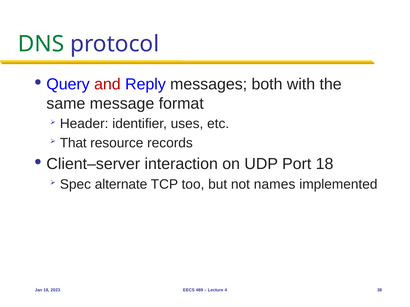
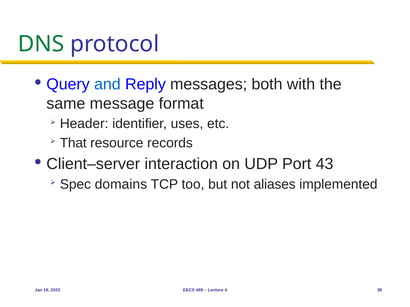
and colour: red -> blue
Port 18: 18 -> 43
alternate: alternate -> domains
names: names -> aliases
